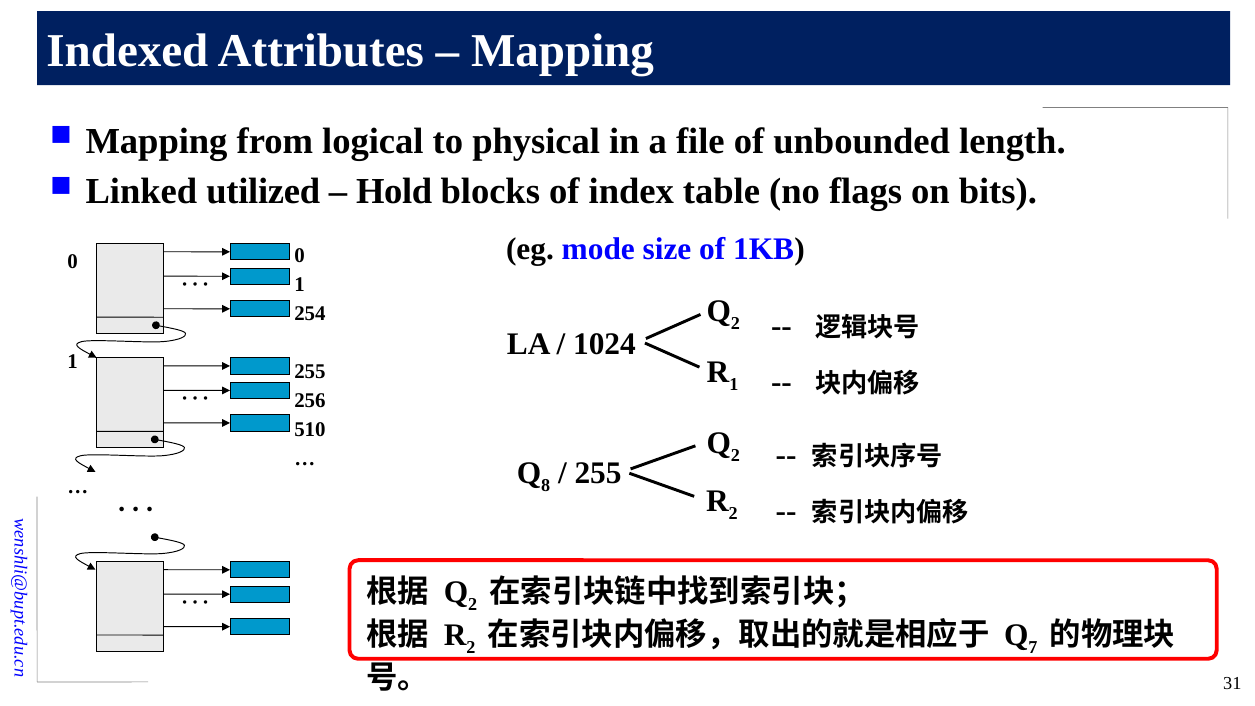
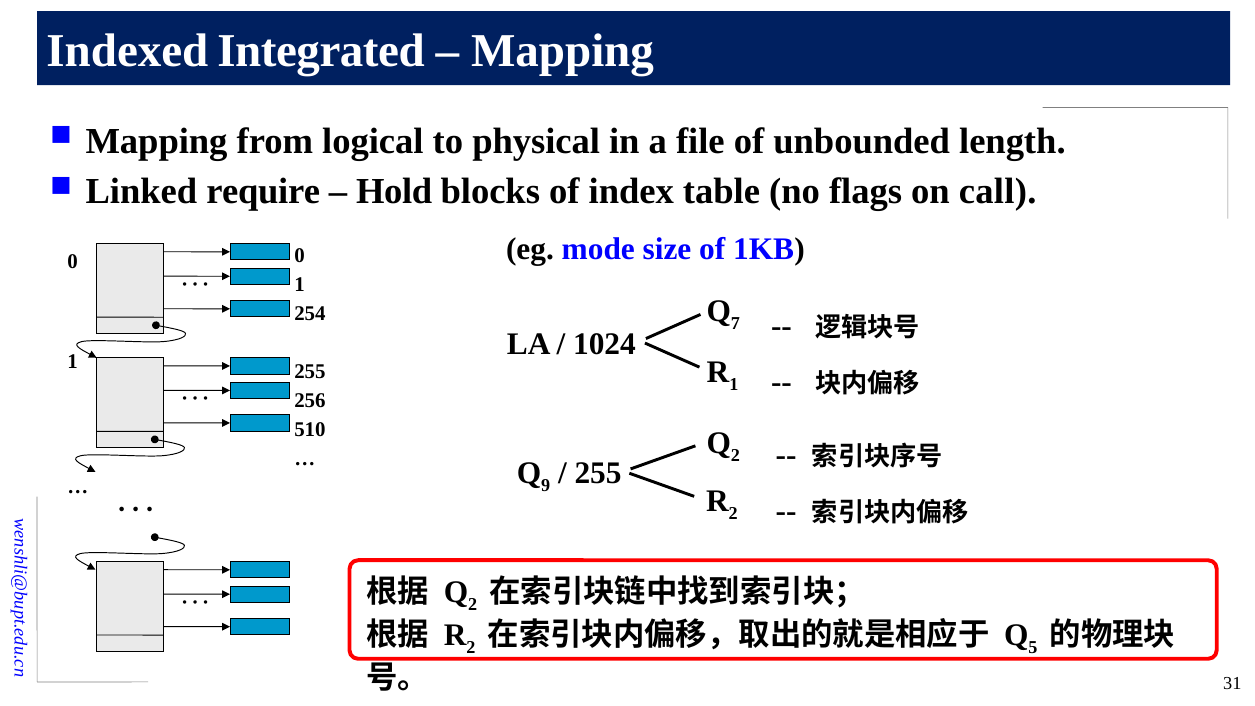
Attributes: Attributes -> Integrated
utilized: utilized -> require
bits: bits -> call
2 at (736, 324): 2 -> 7
8: 8 -> 9
7: 7 -> 5
